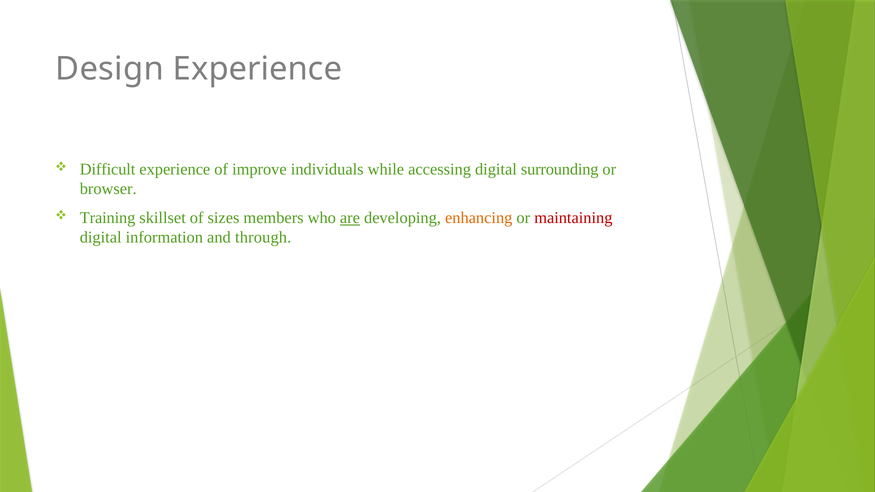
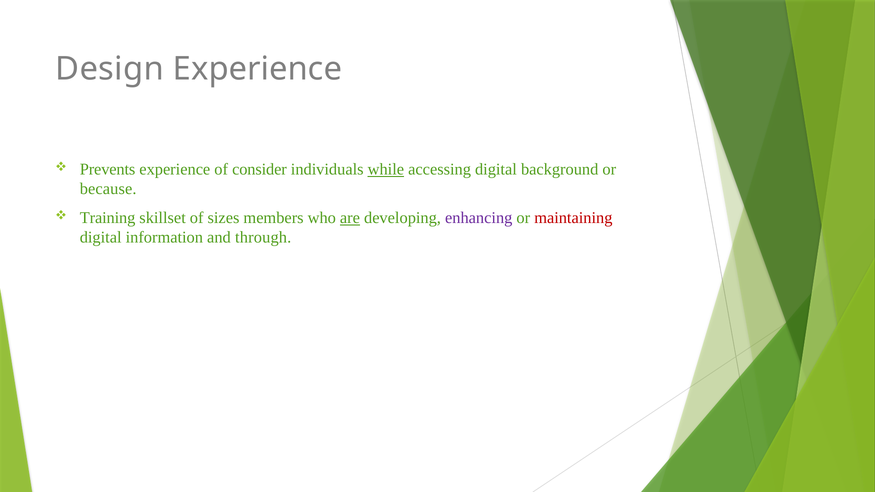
Difficult: Difficult -> Prevents
improve: improve -> consider
while underline: none -> present
surrounding: surrounding -> background
browser: browser -> because
enhancing colour: orange -> purple
